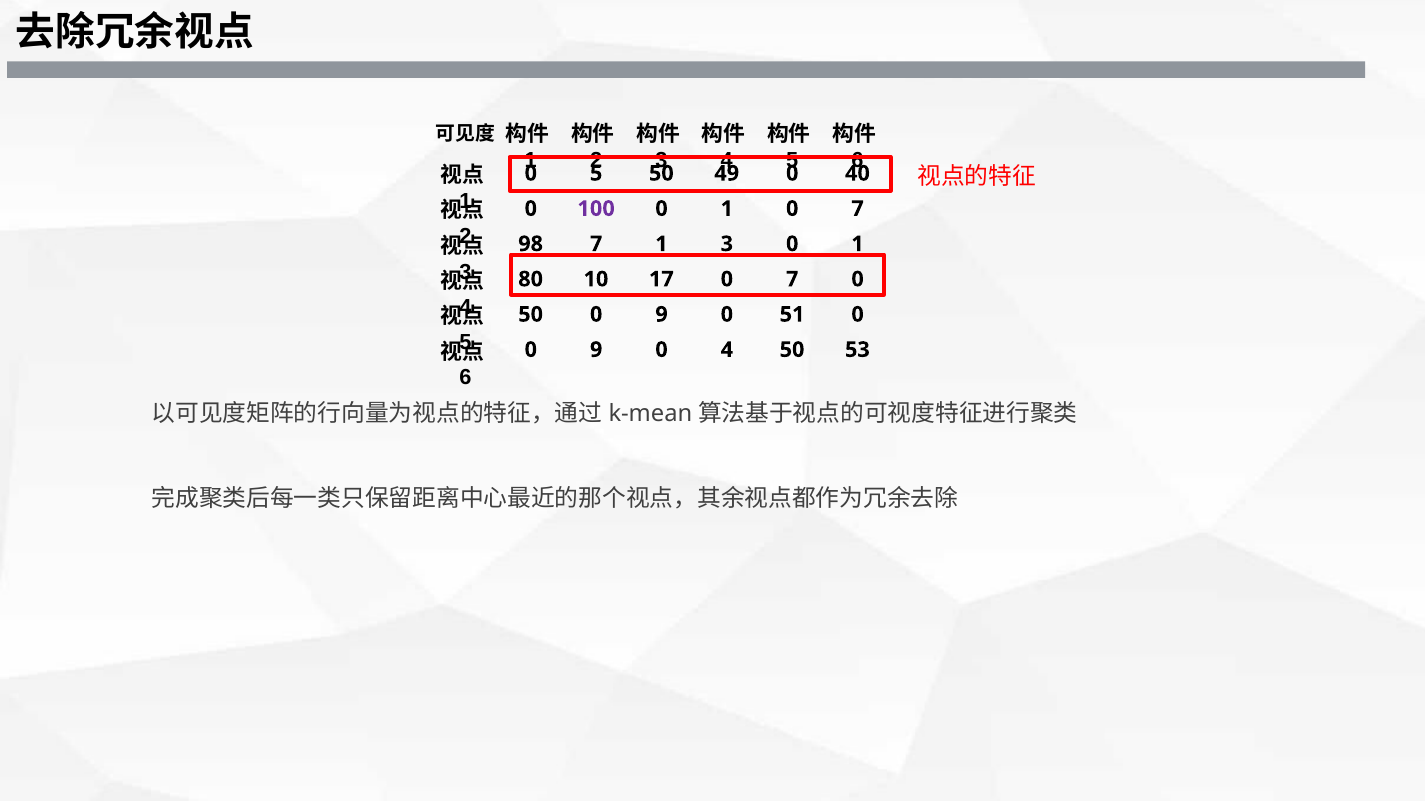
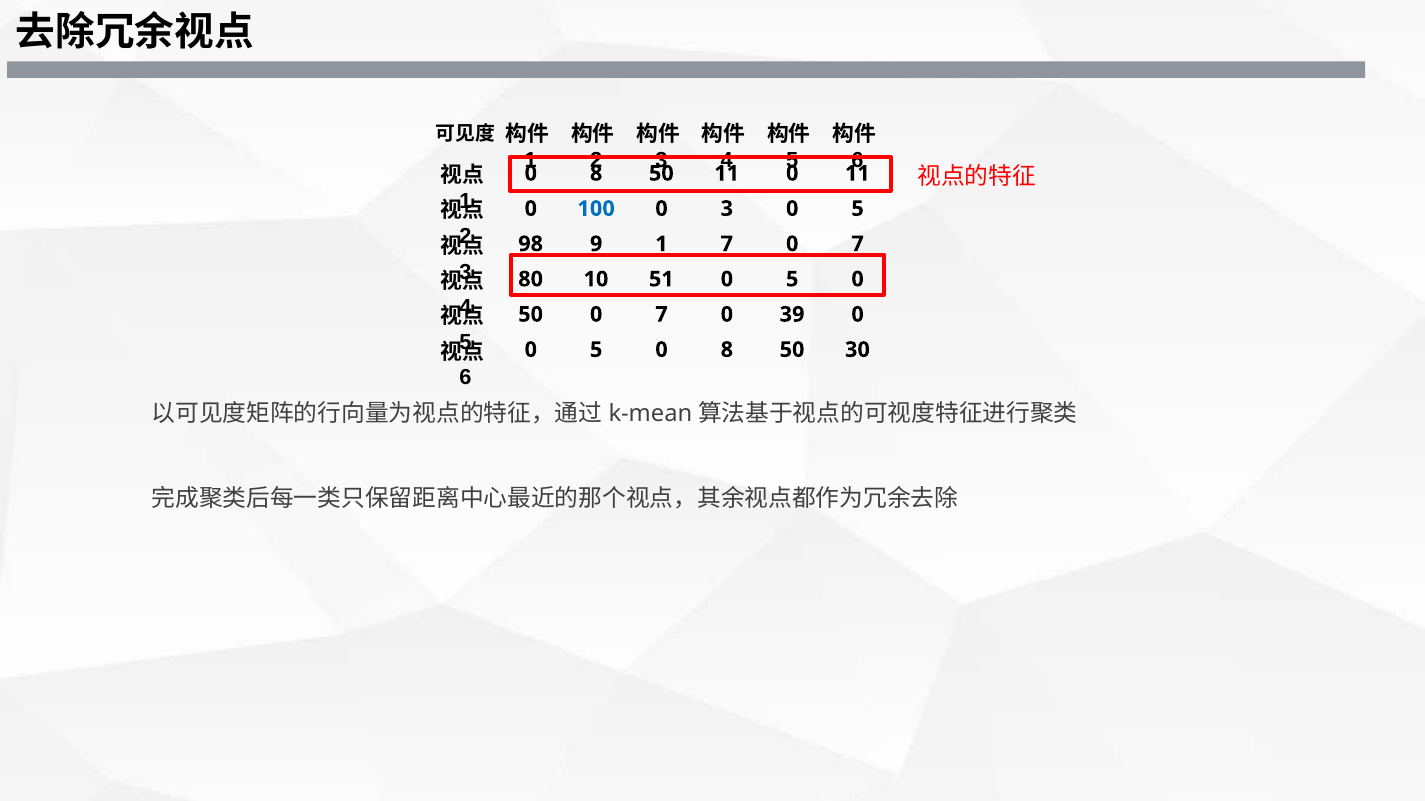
5 at (596, 174): 5 -> 8
50 49: 49 -> 11
0 40: 40 -> 11
100 colour: purple -> blue
1 at (727, 209): 1 -> 3
7 at (858, 209): 7 -> 5
98 7: 7 -> 9
1 3: 3 -> 7
1 at (858, 244): 1 -> 7
17: 17 -> 51
7 at (792, 279): 7 -> 5
50 0 9: 9 -> 7
51: 51 -> 39
9 at (596, 350): 9 -> 5
4 at (727, 350): 4 -> 8
53: 53 -> 30
